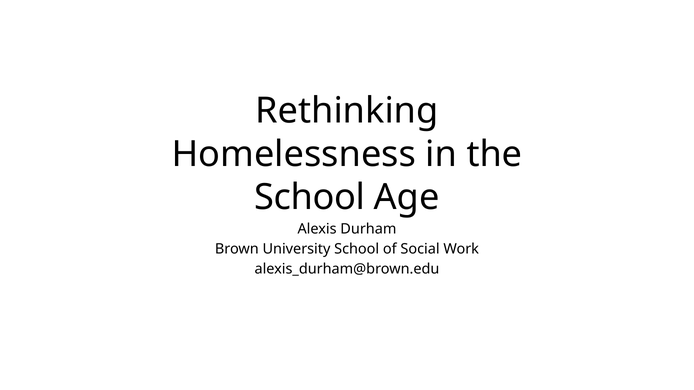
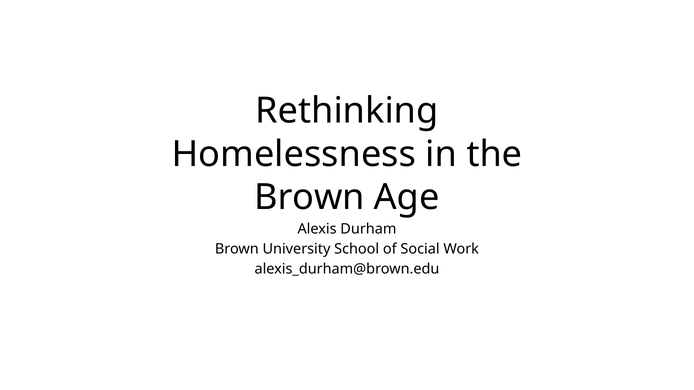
School at (310, 198): School -> Brown
